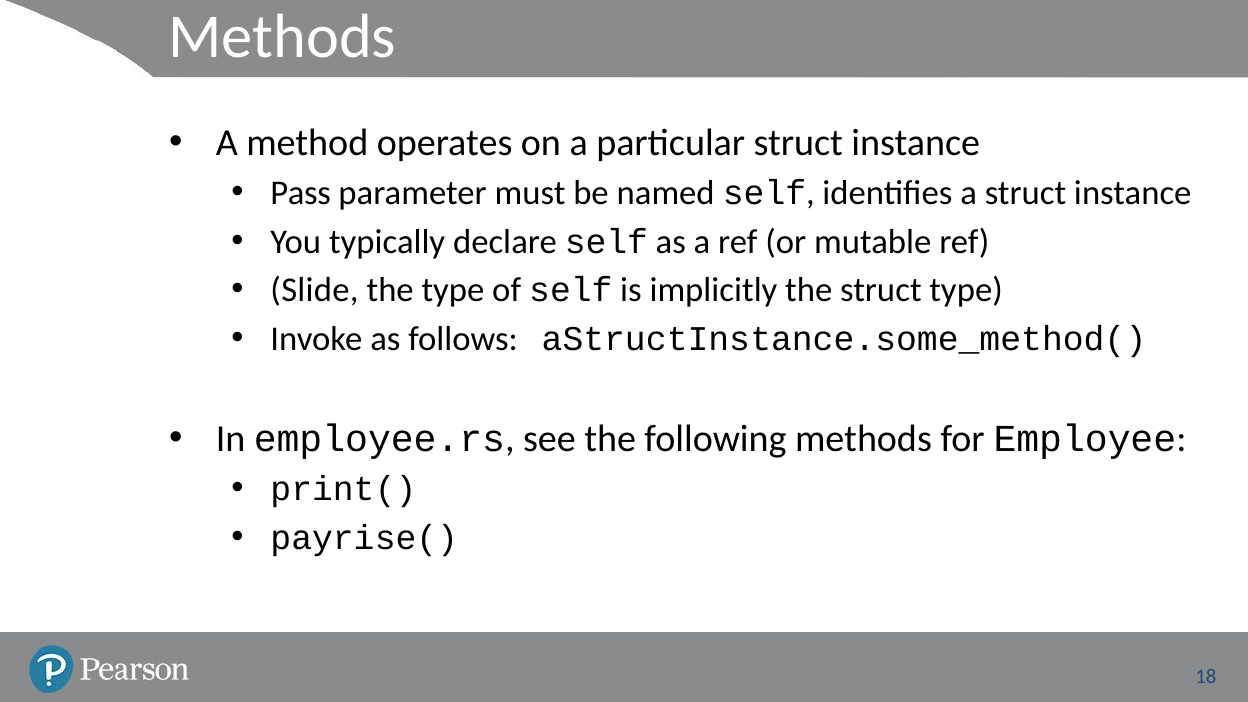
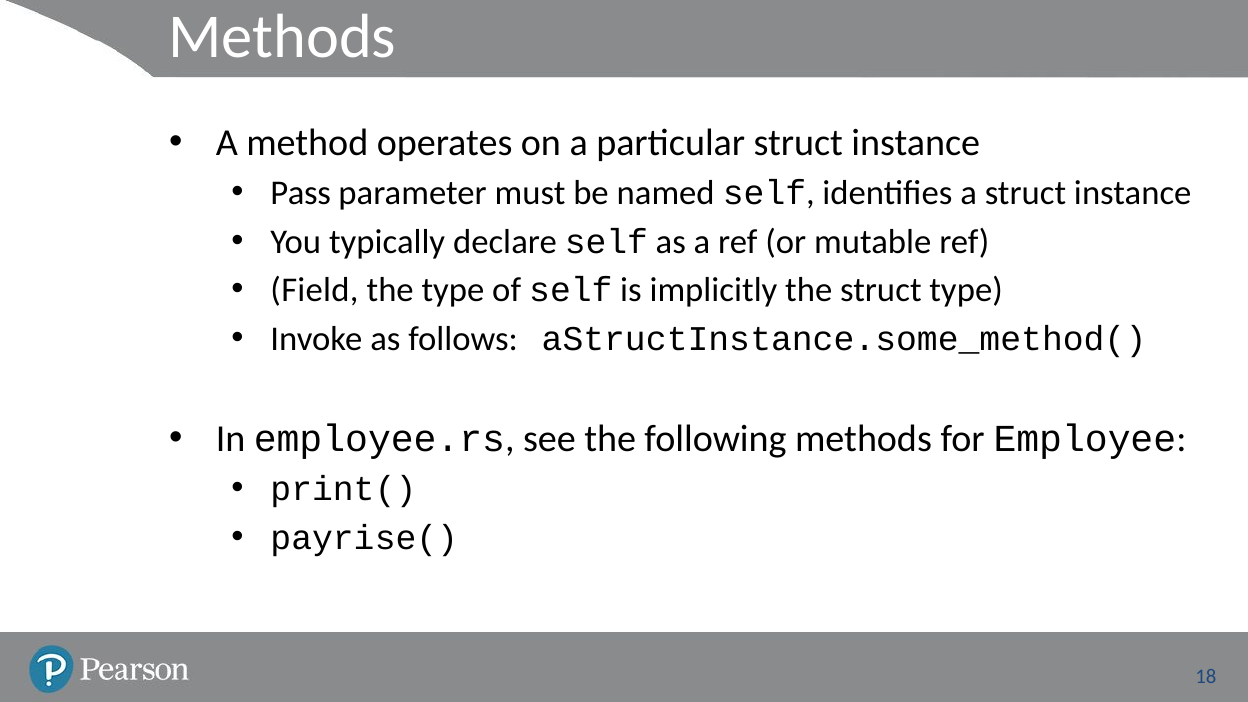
Slide: Slide -> Field
